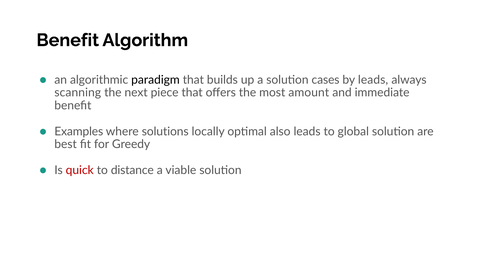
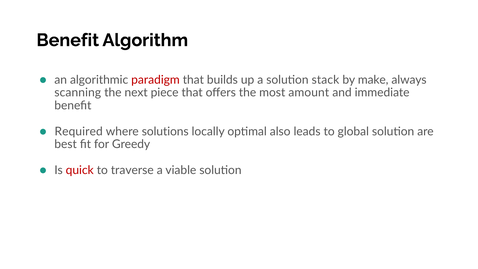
paradigm colour: black -> red
cases: cases -> stack
by leads: leads -> make
Examples: Examples -> Required
distance: distance -> traverse
